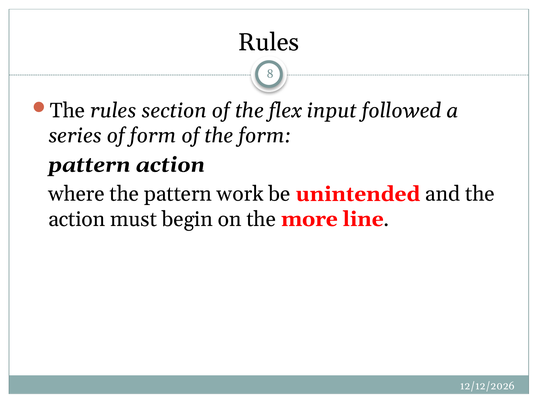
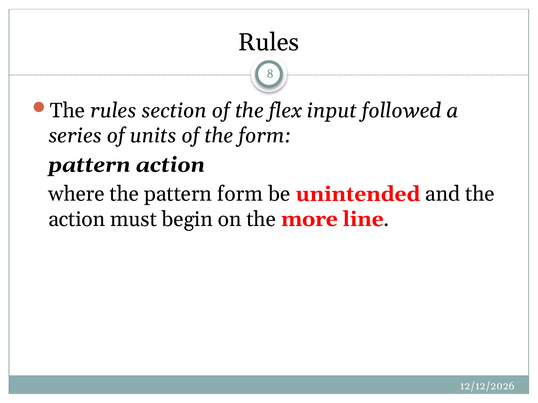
of form: form -> units
pattern work: work -> form
